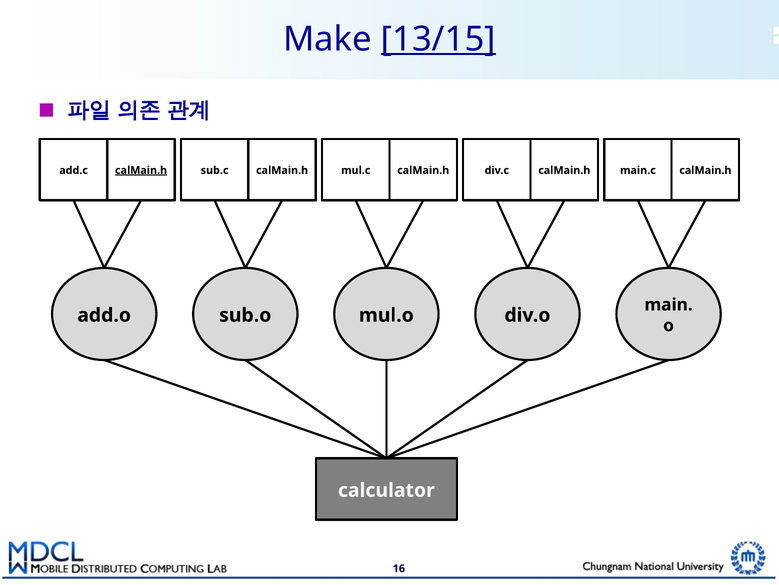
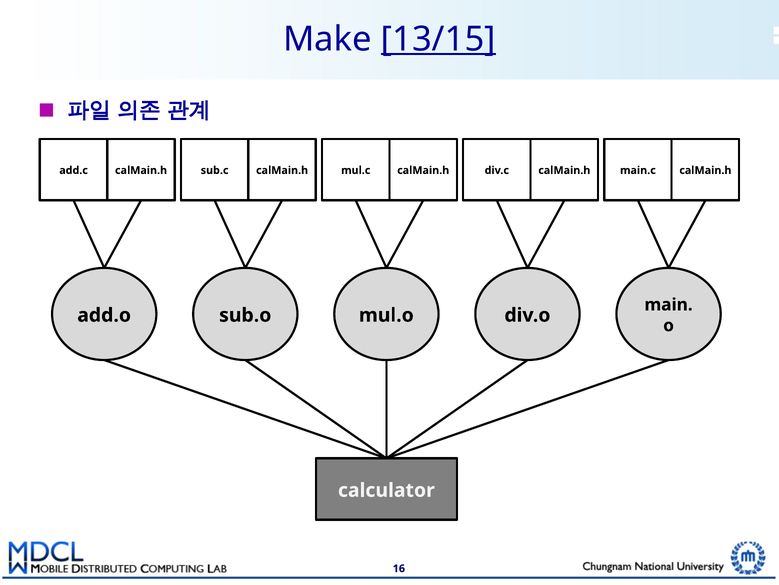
calMain.h at (141, 170) underline: present -> none
